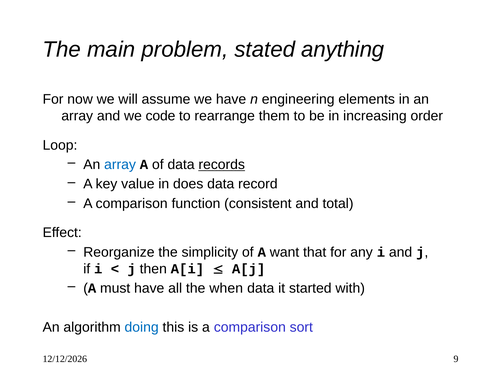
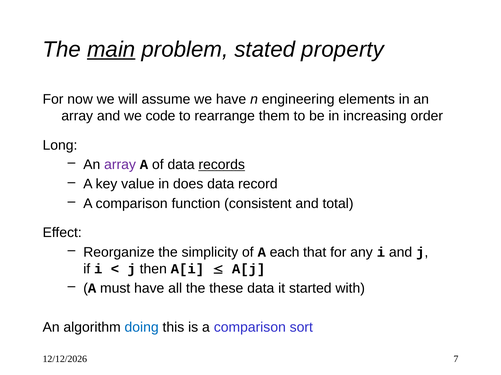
main underline: none -> present
anything: anything -> property
Loop: Loop -> Long
array at (120, 165) colour: blue -> purple
want: want -> each
when: when -> these
9: 9 -> 7
